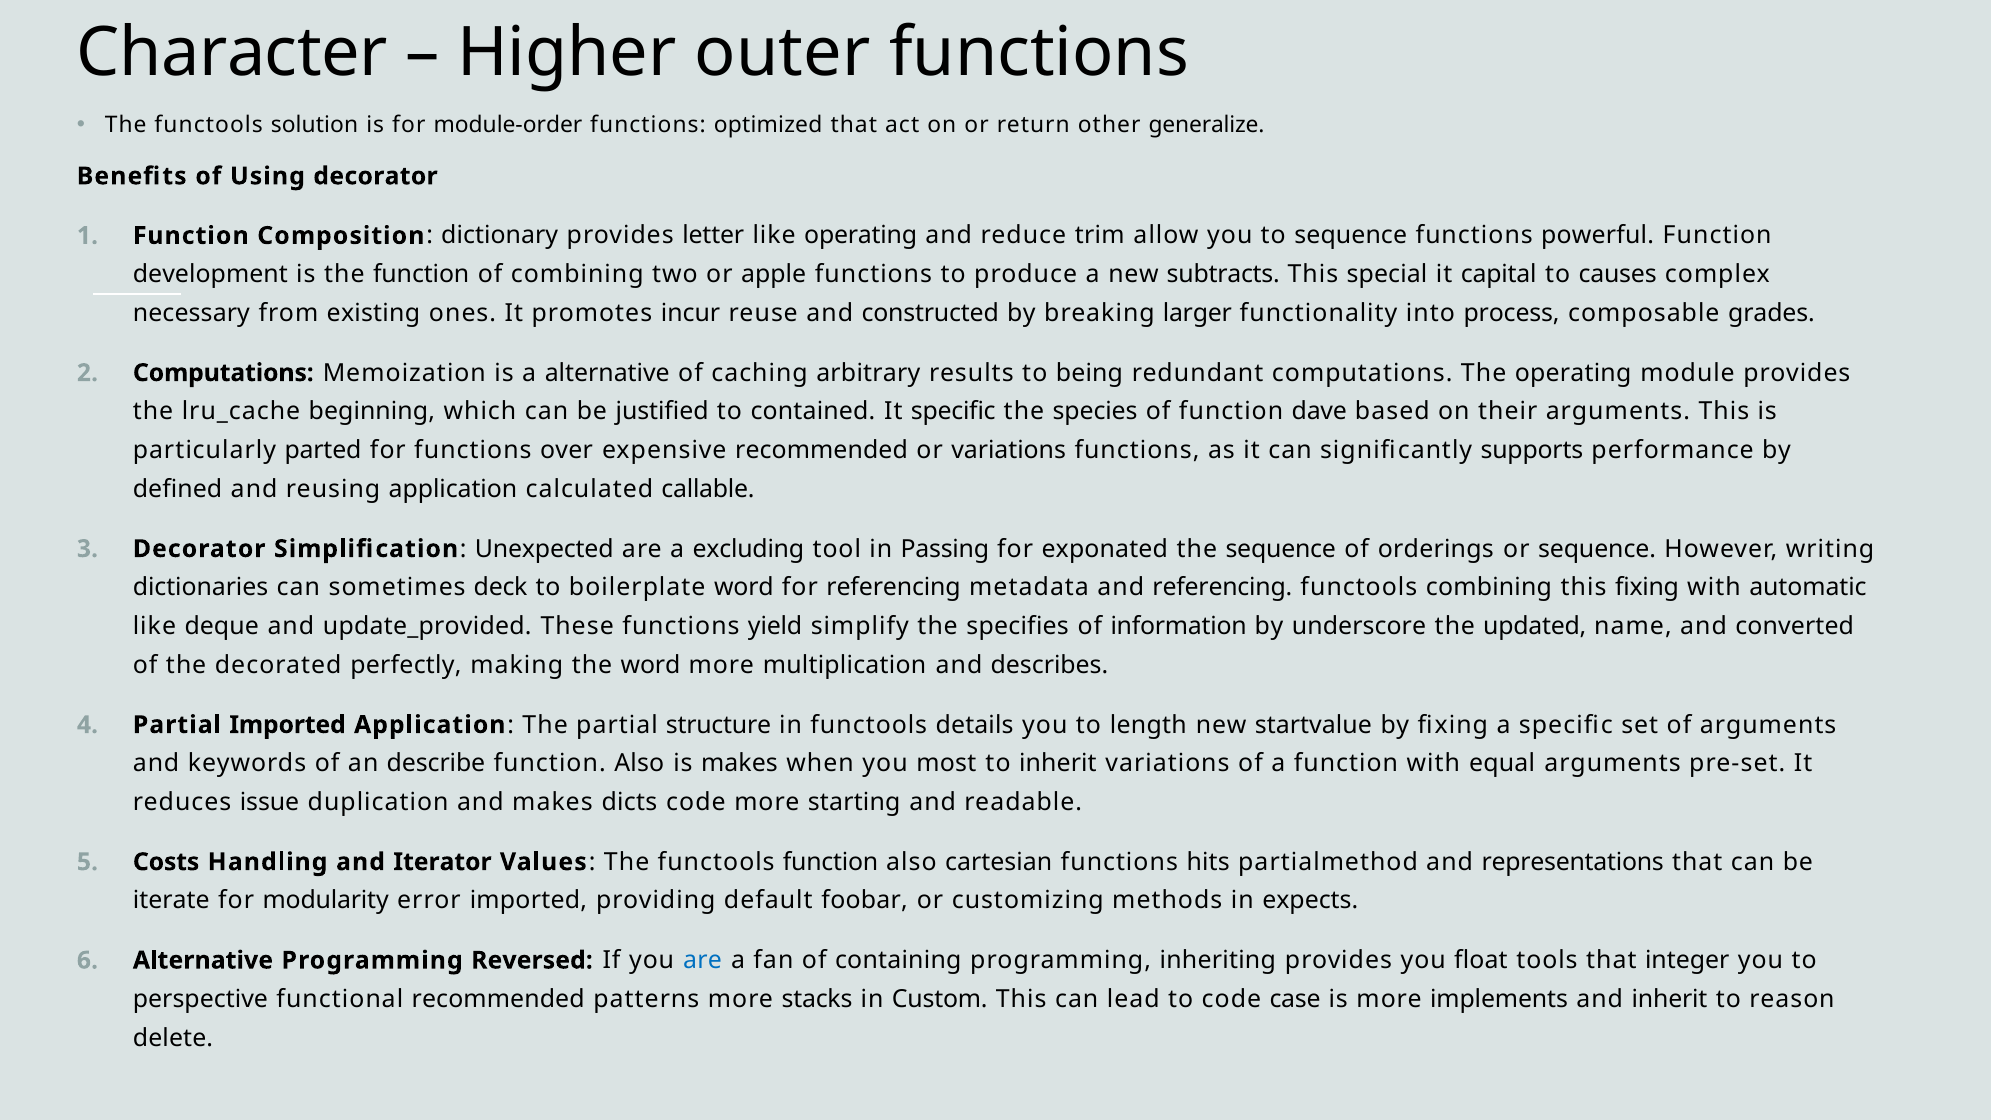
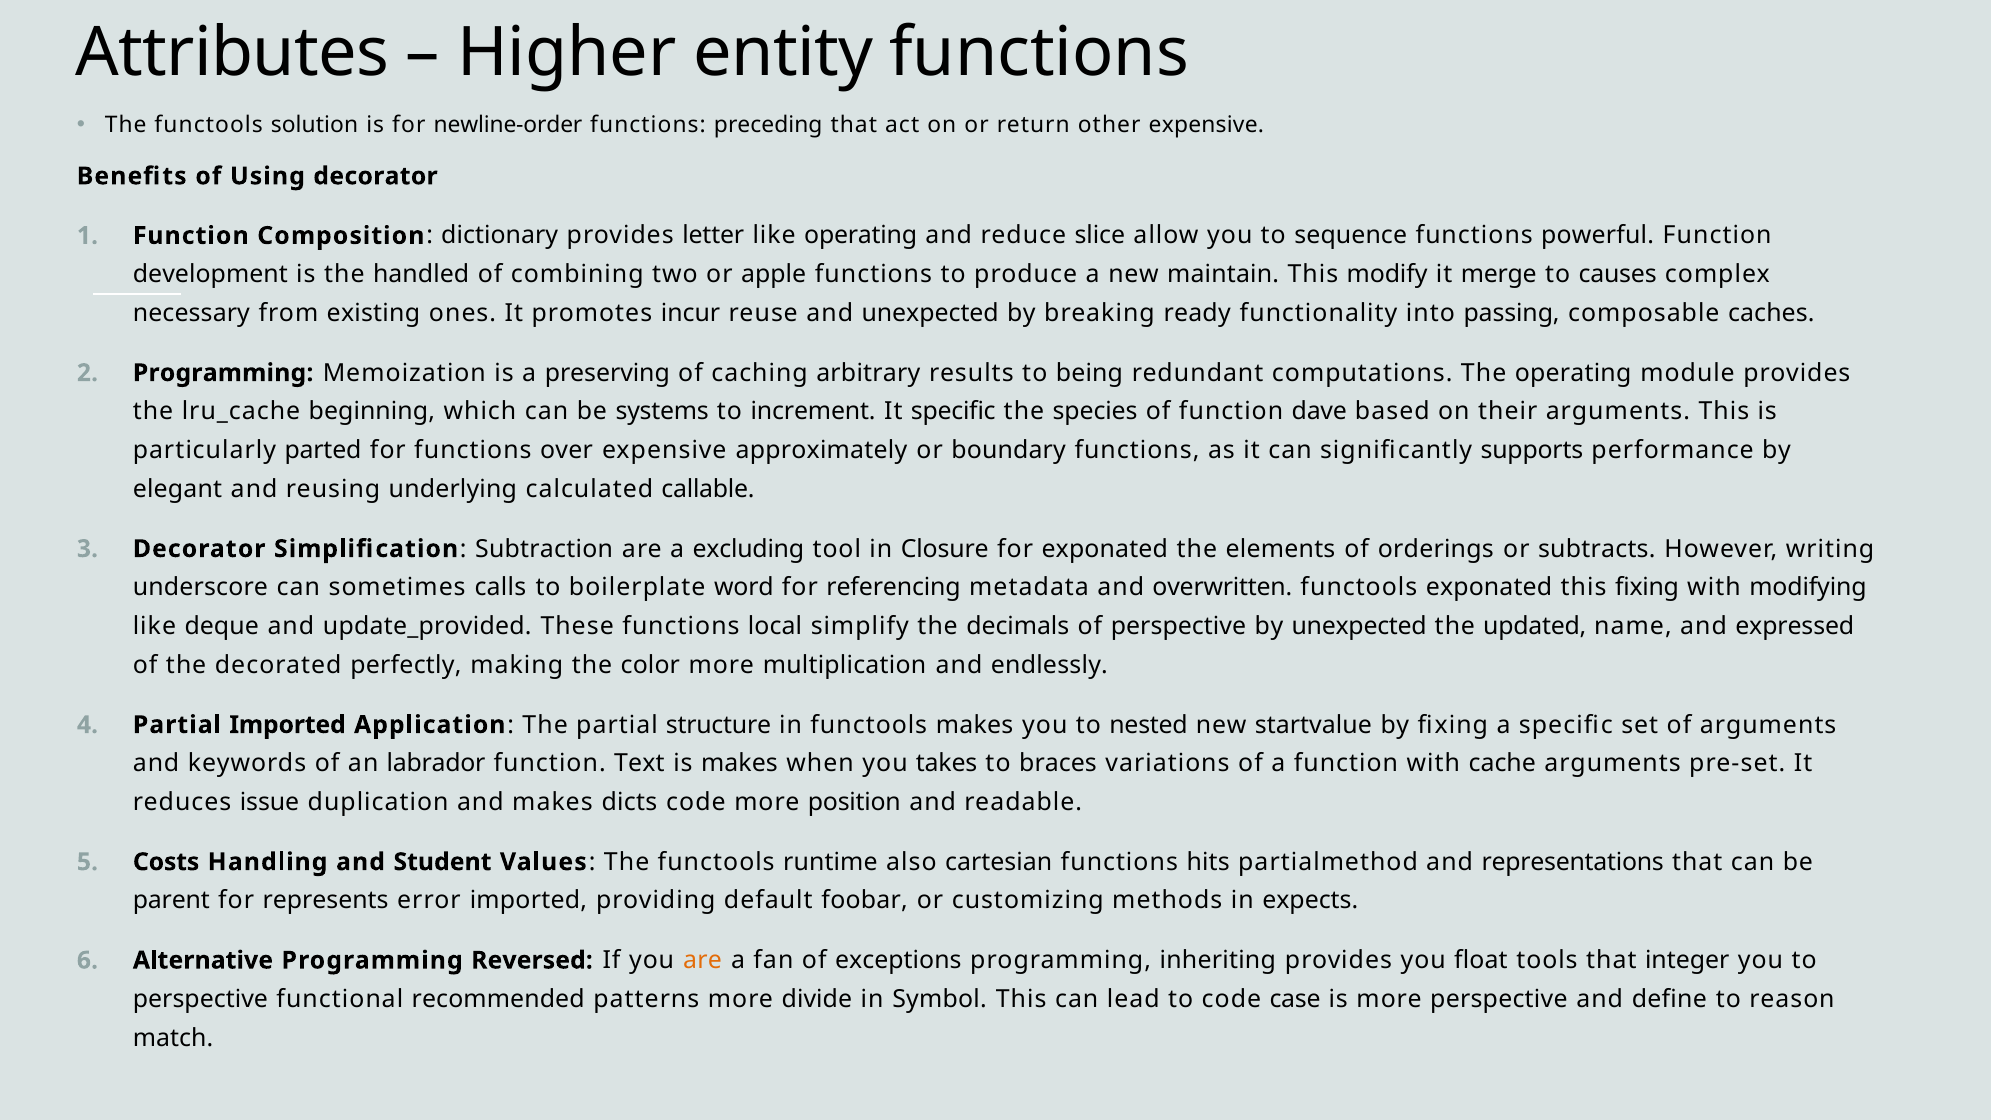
Character: Character -> Attributes
outer: outer -> entity
module-order: module-order -> newline-order
optimized: optimized -> preceding
other generalize: generalize -> expensive
trim: trim -> slice
the function: function -> handled
subtracts: subtracts -> maintain
special: special -> modify
capital: capital -> merge
and constructed: constructed -> unexpected
larger: larger -> ready
process: process -> passing
grades: grades -> caches
Computations at (223, 373): Computations -> Programming
a alternative: alternative -> preserving
justified: justified -> systems
contained: contained -> increment
expensive recommended: recommended -> approximately
or variations: variations -> boundary
defined: defined -> elegant
reusing application: application -> underlying
Unexpected: Unexpected -> Subtraction
Passing: Passing -> Closure
the sequence: sequence -> elements
or sequence: sequence -> subtracts
dictionaries: dictionaries -> underscore
deck: deck -> calls
and referencing: referencing -> overwritten
functools combining: combining -> exponated
automatic: automatic -> modifying
yield: yield -> local
specifies: specifies -> decimals
of information: information -> perspective
by underscore: underscore -> unexpected
converted: converted -> expressed
the word: word -> color
describes: describes -> endlessly
functools details: details -> makes
length: length -> nested
describe: describe -> labrador
Also at (639, 764): Also -> Text
most: most -> takes
to inherit: inherit -> braces
equal: equal -> cache
starting: starting -> position
Iterator: Iterator -> Student
functools function: function -> runtime
iterate: iterate -> parent
modularity: modularity -> represents
are at (703, 960) colour: blue -> orange
containing: containing -> exceptions
stacks: stacks -> divide
Custom: Custom -> Symbol
more implements: implements -> perspective
and inherit: inherit -> define
delete: delete -> match
